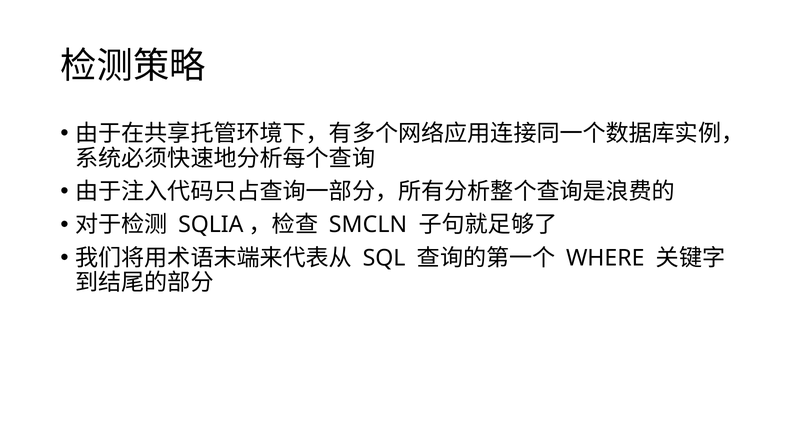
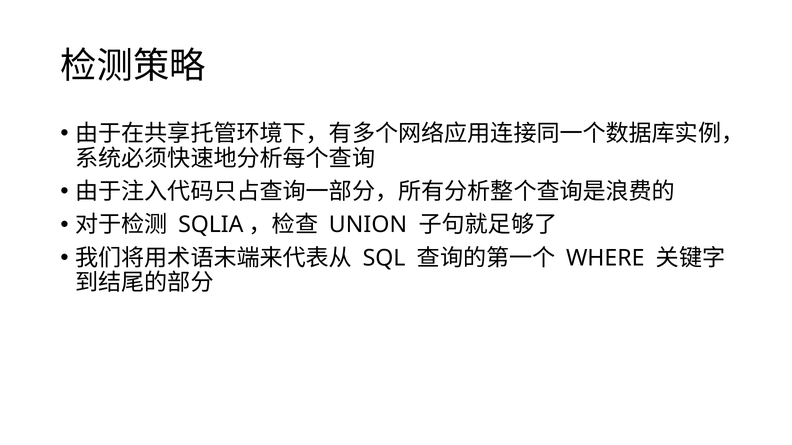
SMCLN: SMCLN -> UNION
